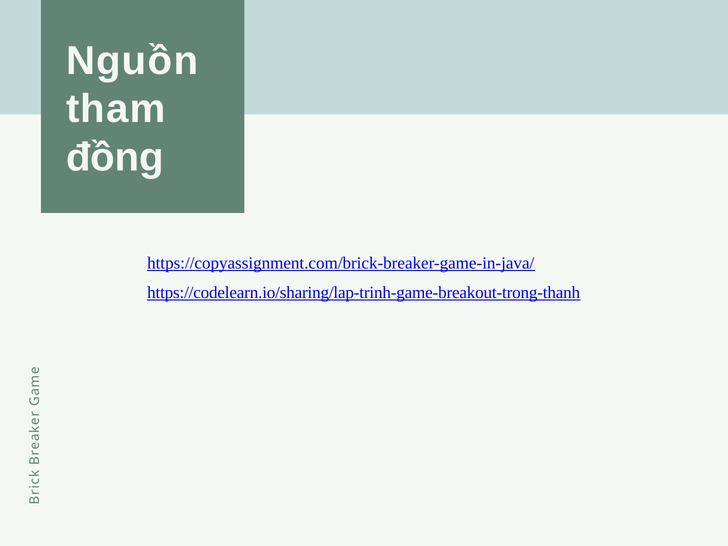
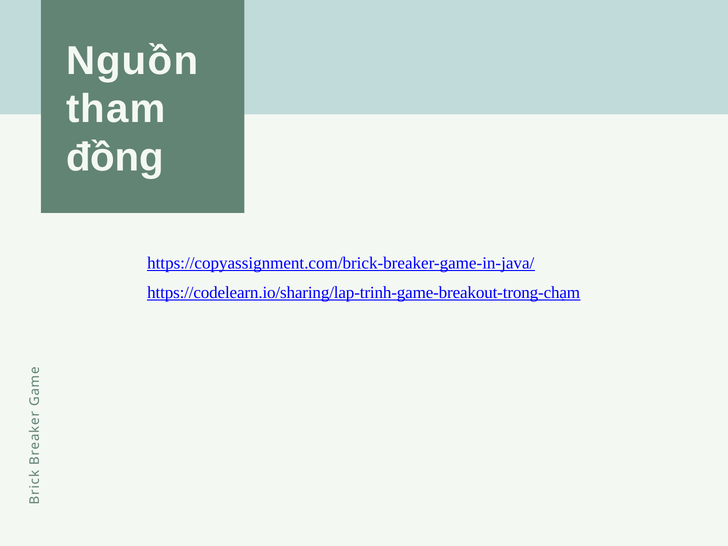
https://codelearn.io/sharing/lap-trinh-game-breakout-trong-thanh: https://codelearn.io/sharing/lap-trinh-game-breakout-trong-thanh -> https://codelearn.io/sharing/lap-trinh-game-breakout-trong-chạm
